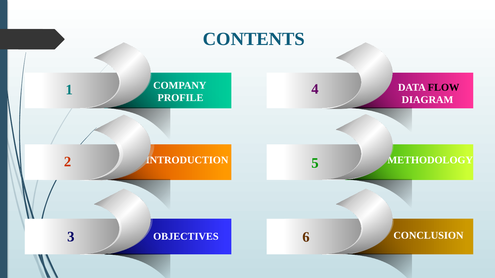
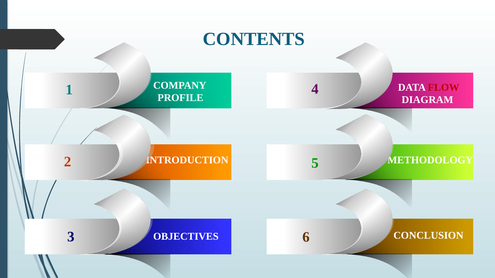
FLOW colour: black -> red
